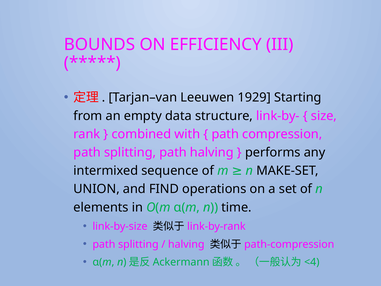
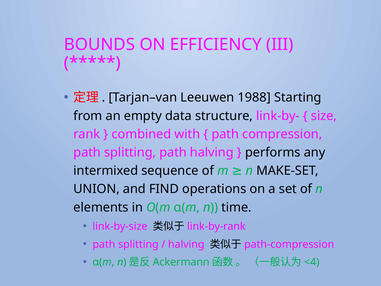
1929: 1929 -> 1988
